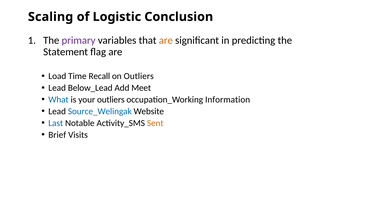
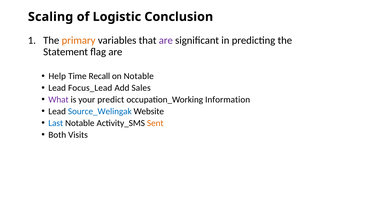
primary colour: purple -> orange
are at (166, 40) colour: orange -> purple
Load: Load -> Help
on Outliers: Outliers -> Notable
Below_Lead: Below_Lead -> Focus_Lead
Meet: Meet -> Sales
What colour: blue -> purple
your outliers: outliers -> predict
Brief: Brief -> Both
